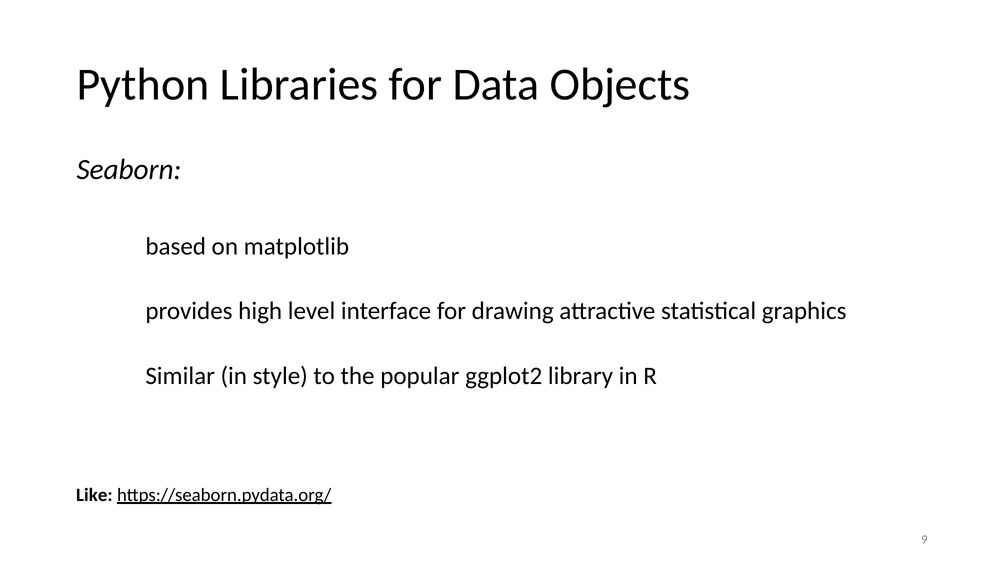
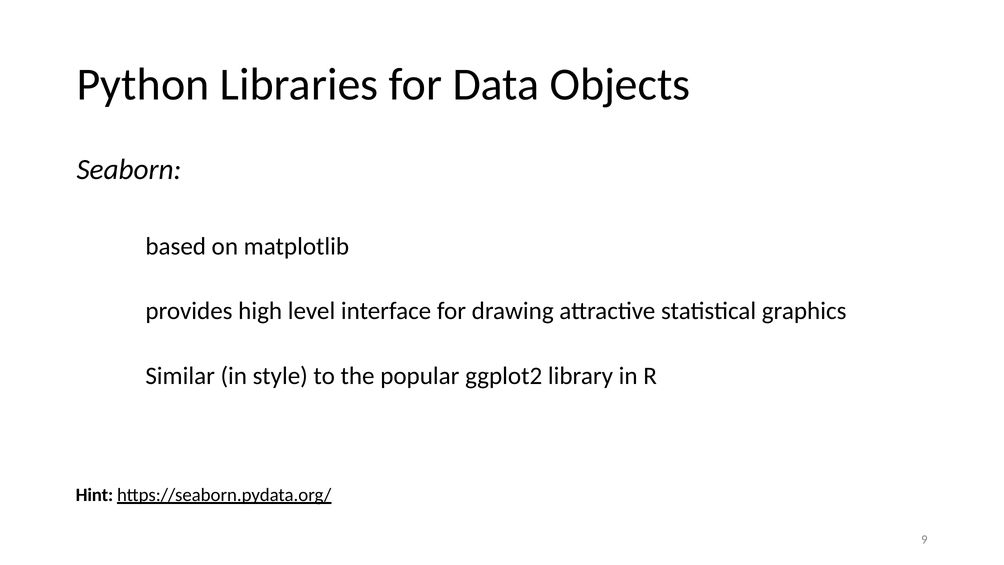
Like: Like -> Hint
